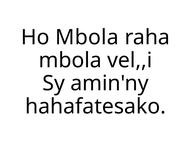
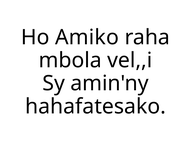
Ho Mbola: Mbola -> Amiko
